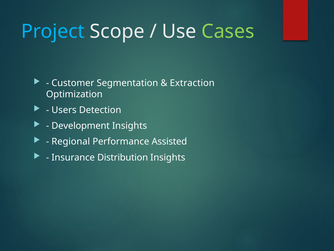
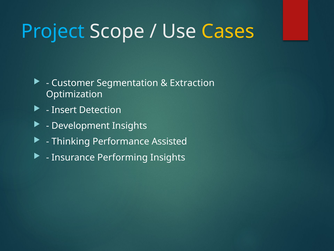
Cases colour: light green -> yellow
Users: Users -> Insert
Regional: Regional -> Thinking
Distribution: Distribution -> Performing
